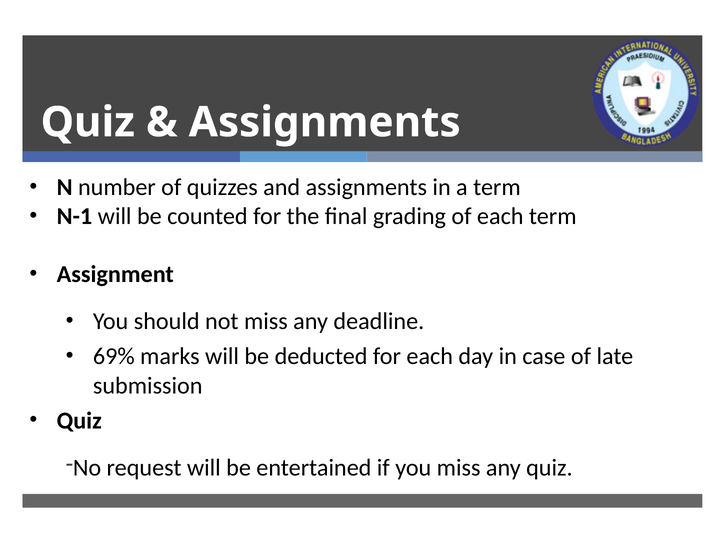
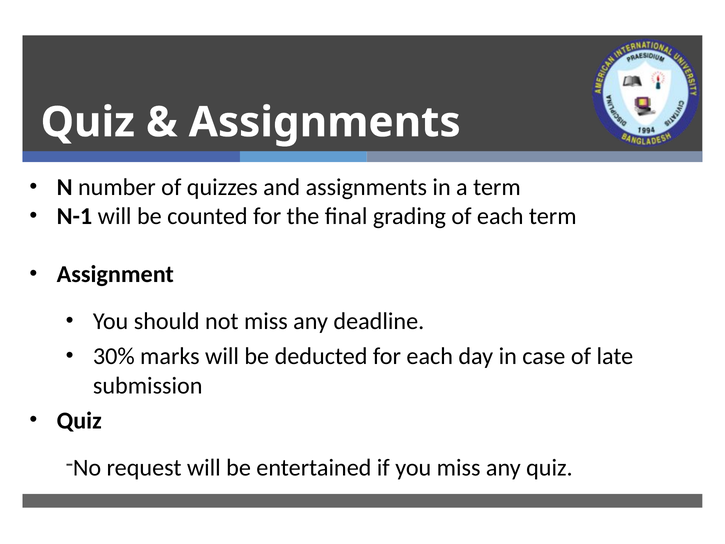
69%: 69% -> 30%
